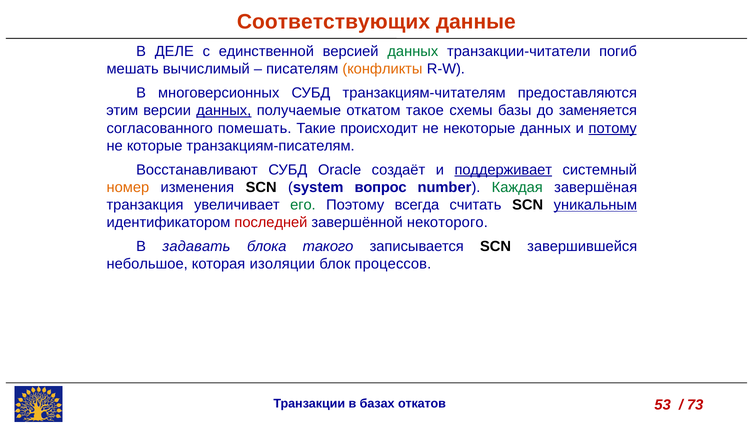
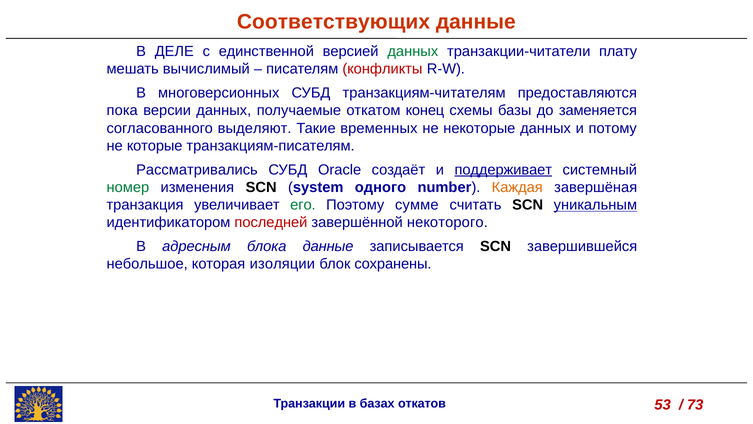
погиб: погиб -> плату
конфликты colour: orange -> red
этим: этим -> пока
данных at (224, 111) underline: present -> none
такое: такое -> конец
помешать: помешать -> выделяют
происходит: происходит -> временных
потому underline: present -> none
Восстанавливают: Восстанавливают -> Рассматривались
номер colour: orange -> green
вопрос: вопрос -> одного
Каждая colour: green -> orange
всегда: всегда -> сумме
задавать: задавать -> адресным
блока такого: такого -> данные
процессов: процессов -> сохранены
